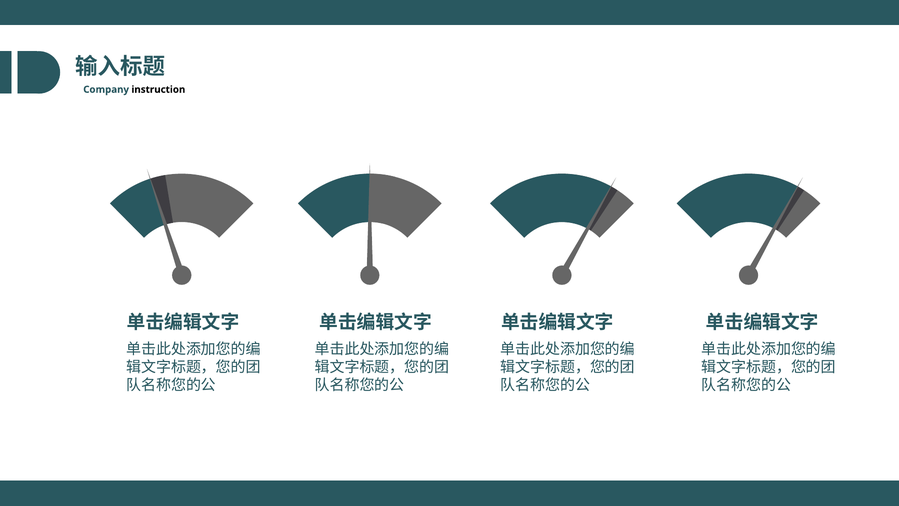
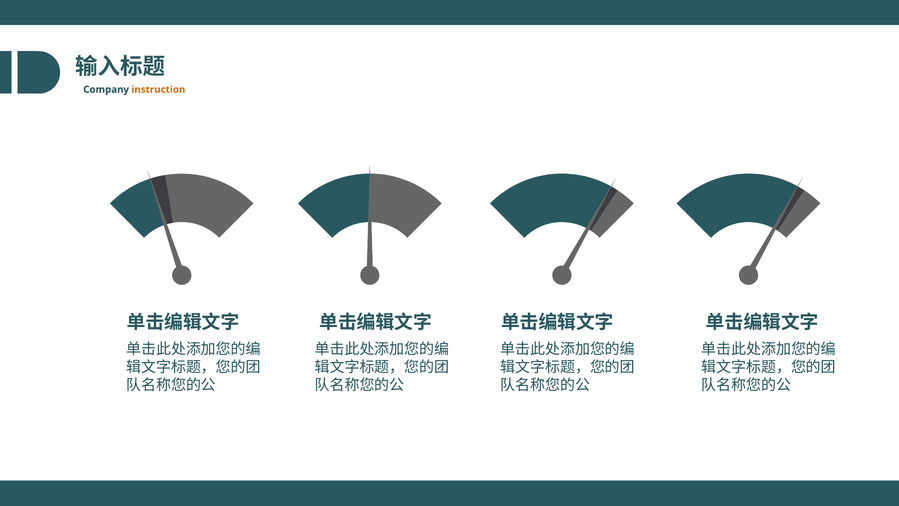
instruction colour: black -> orange
